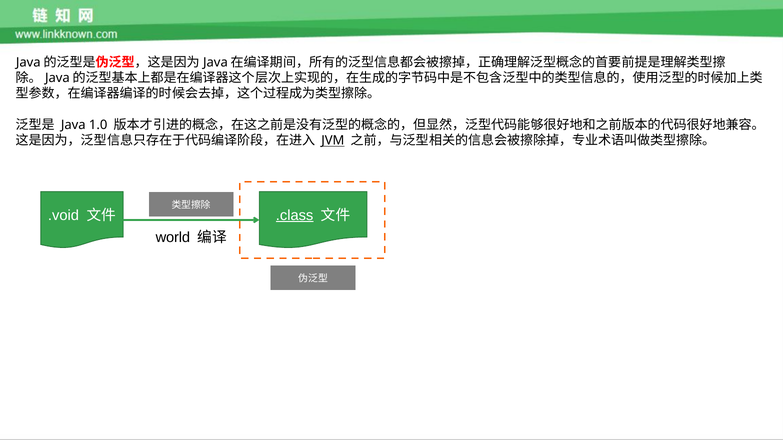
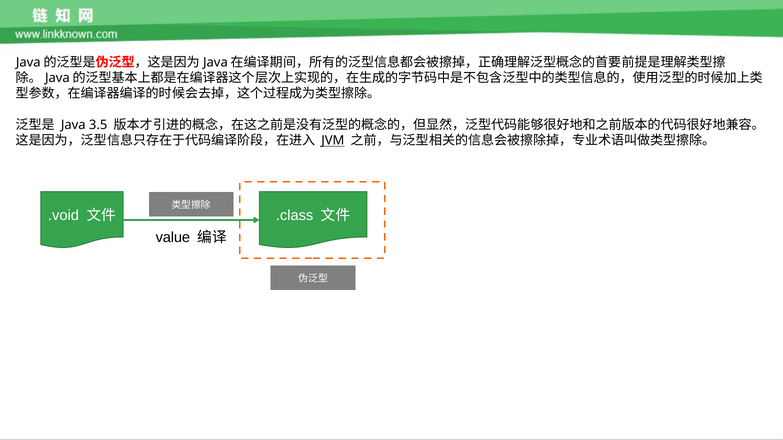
1.0: 1.0 -> 3.5
.class underline: present -> none
world: world -> value
